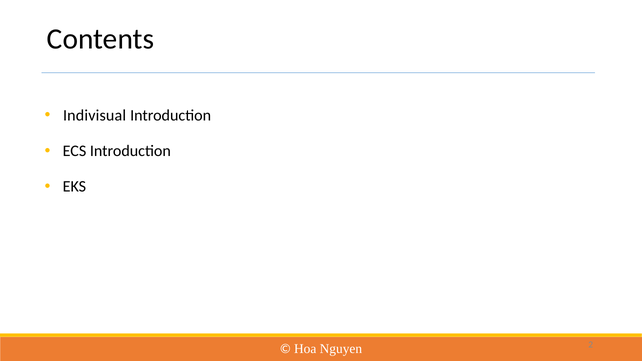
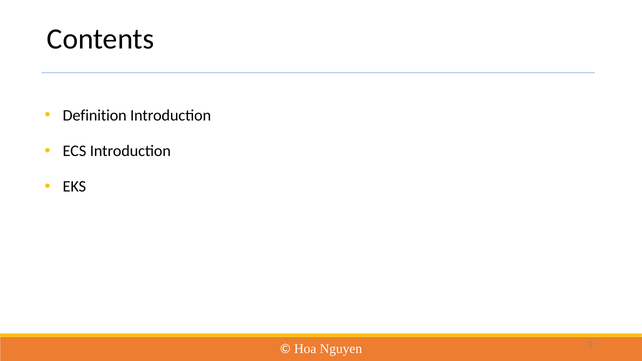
Indivisual: Indivisual -> Definition
